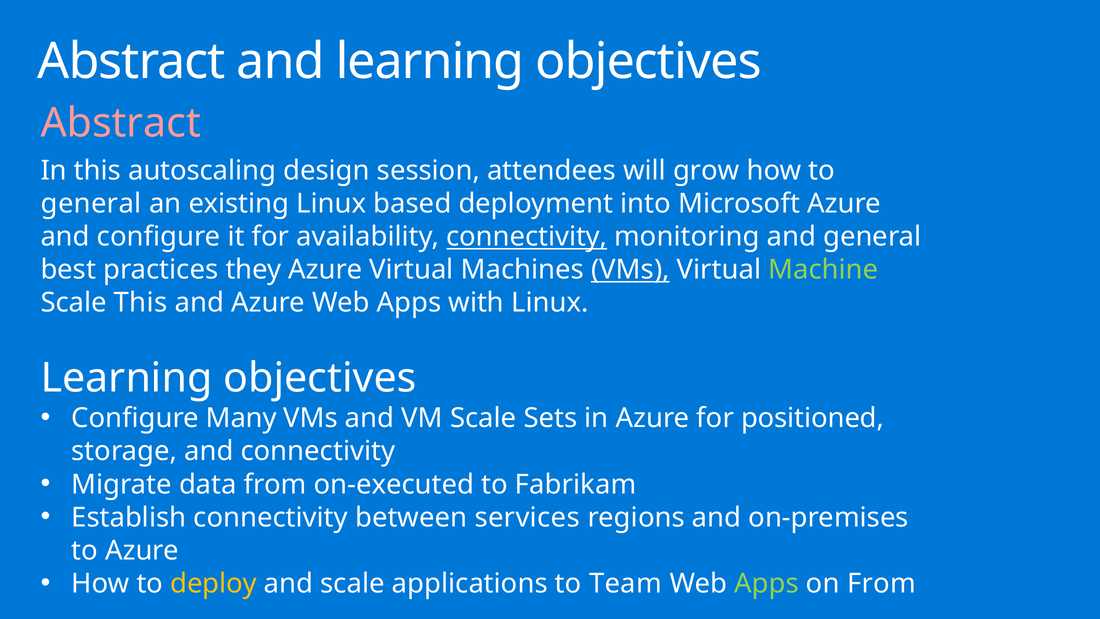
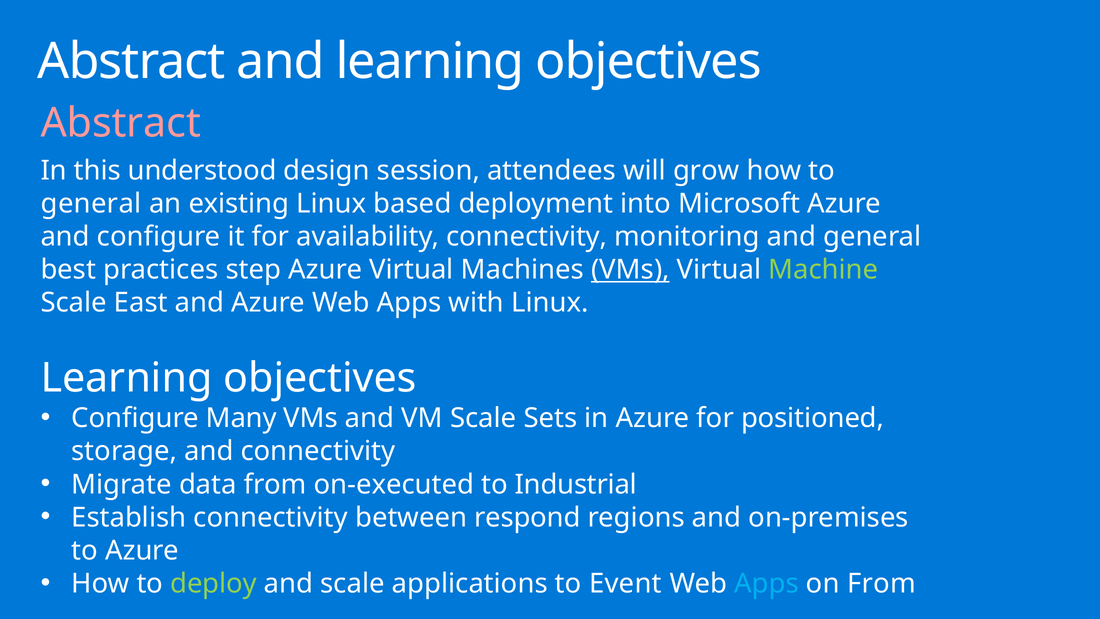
autoscaling: autoscaling -> understood
connectivity at (527, 237) underline: present -> none
they: they -> step
Scale This: This -> East
Fabrikam: Fabrikam -> Industrial
services: services -> respond
deploy colour: yellow -> light green
Team: Team -> Event
Apps at (766, 583) colour: light green -> light blue
